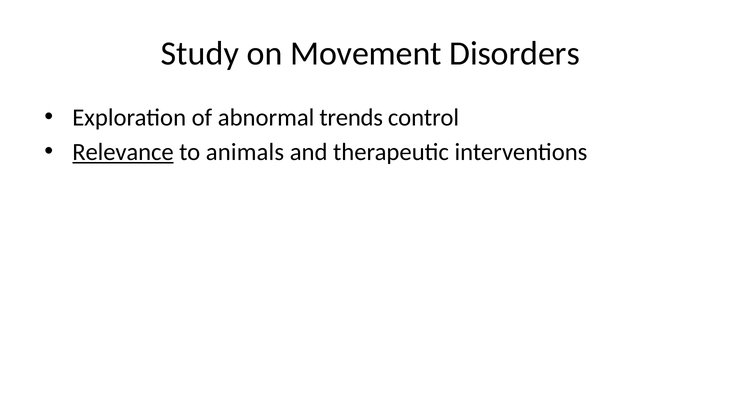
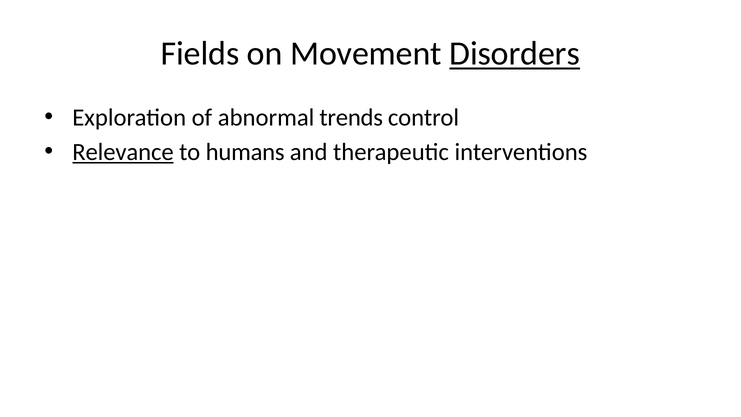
Study: Study -> Fields
Disorders underline: none -> present
animals: animals -> humans
